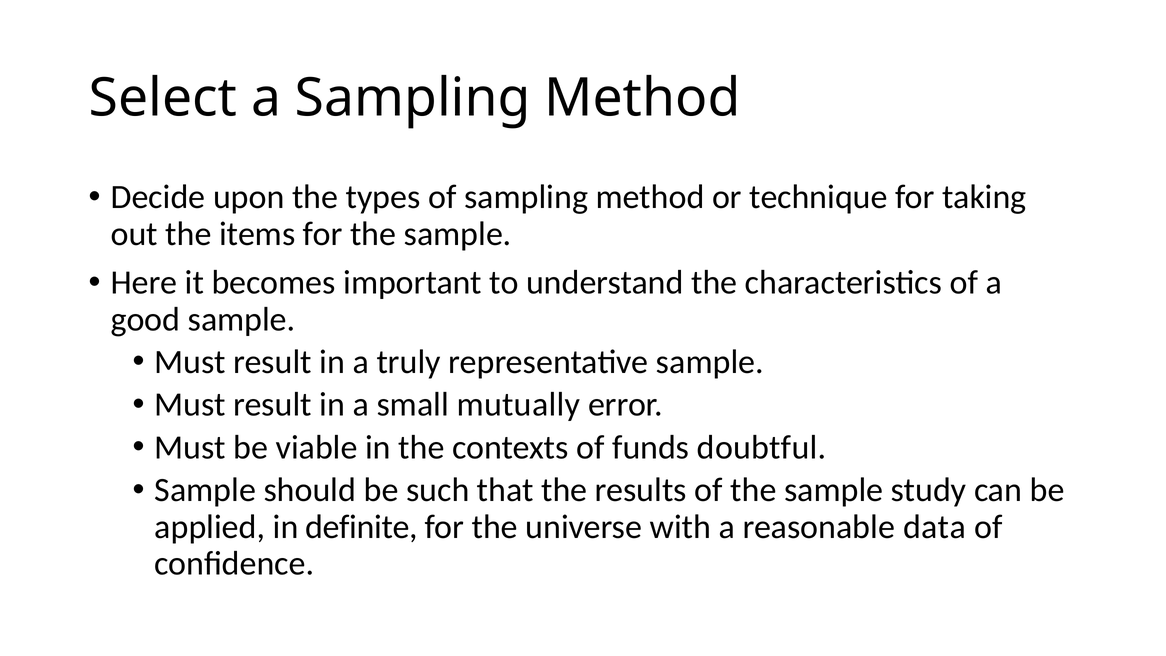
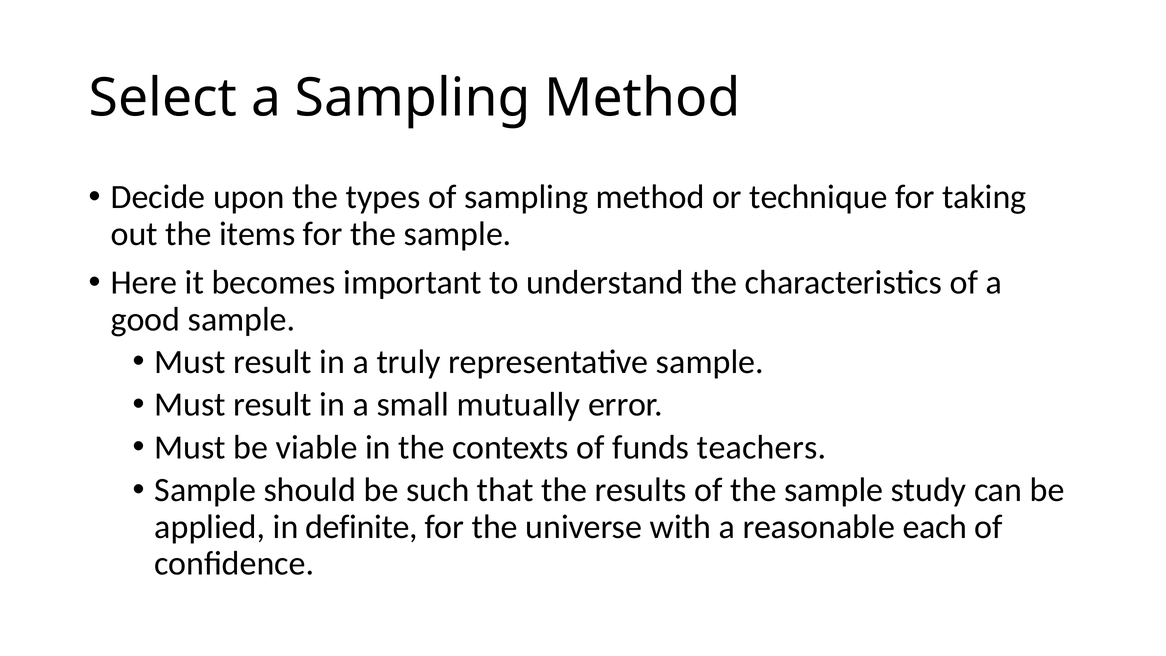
doubtful: doubtful -> teachers
data: data -> each
